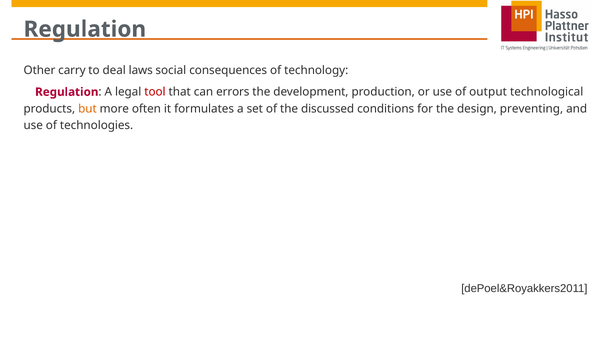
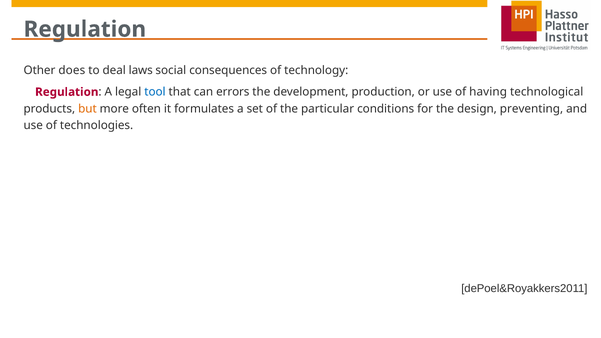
carry: carry -> does
tool colour: red -> blue
output: output -> having
discussed: discussed -> particular
